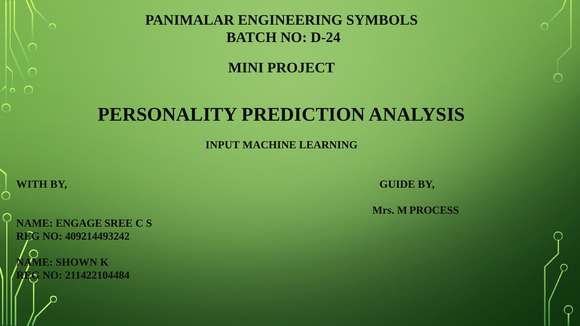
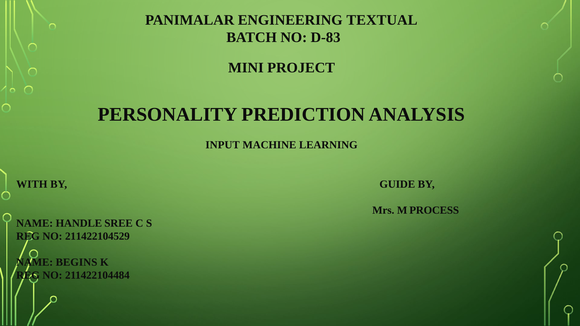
SYMBOLS: SYMBOLS -> TEXTUAL
D-24: D-24 -> D-83
ENGAGE: ENGAGE -> HANDLE
409214493242: 409214493242 -> 211422104529
SHOWN: SHOWN -> BEGINS
